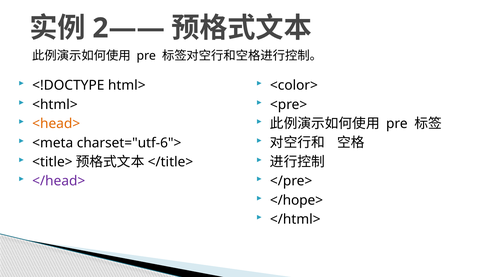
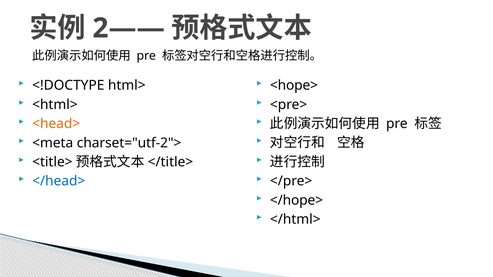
<color>: <color> -> <hope>
charset="utf-6">: charset="utf-6"> -> charset="utf-2">
</head> colour: purple -> blue
